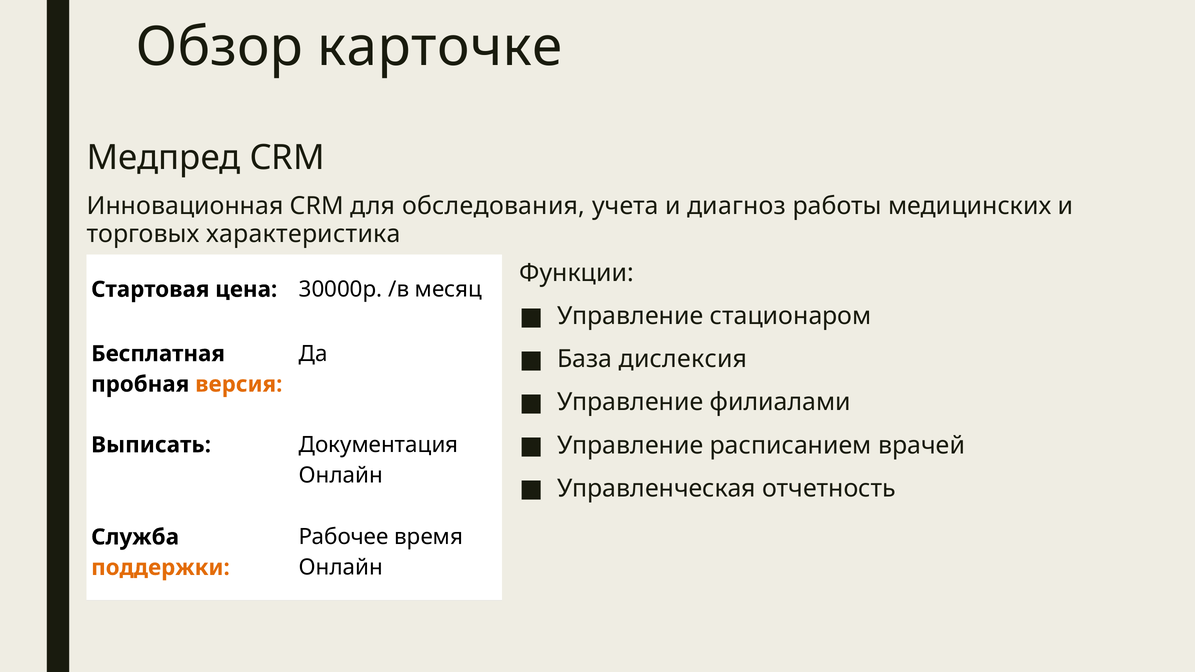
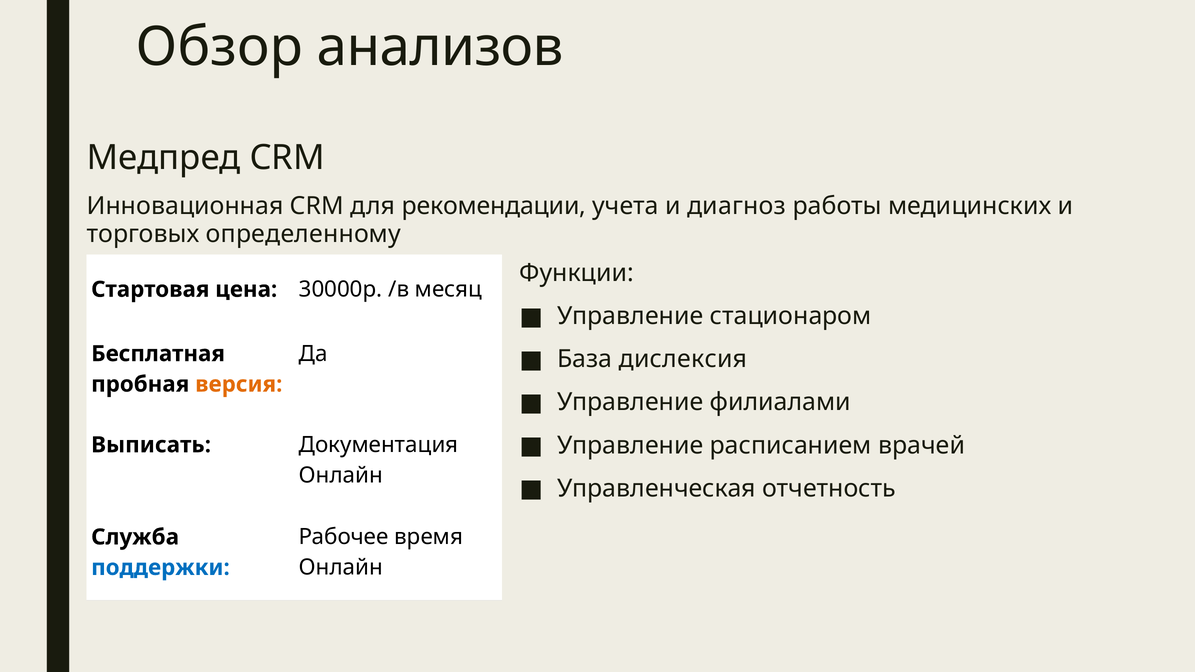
карточке: карточке -> анализов
обследования: обследования -> рекомендации
характеристика: характеристика -> определенному
поддержки colour: orange -> blue
